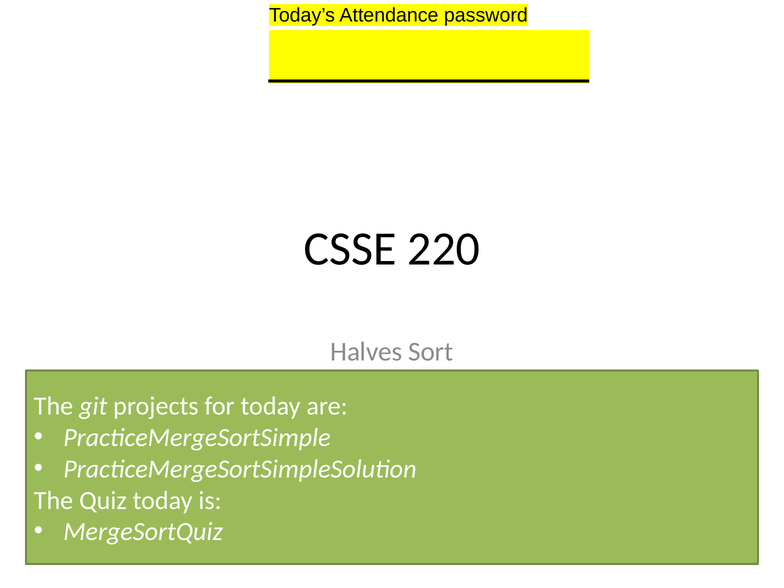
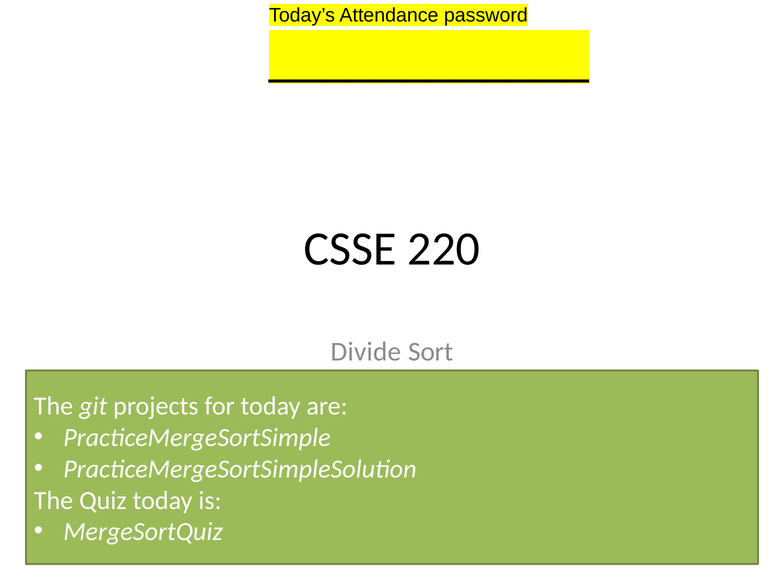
Halves: Halves -> Divide
